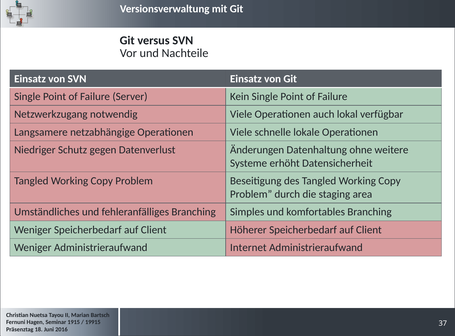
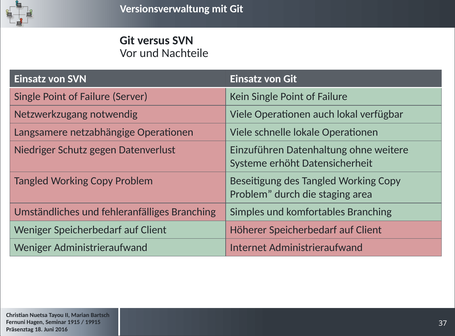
Änderungen: Änderungen -> Einzuführen
